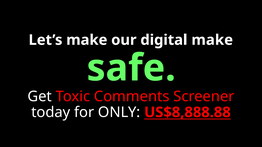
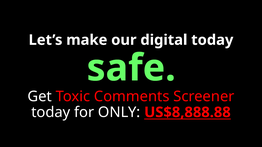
digital make: make -> today
